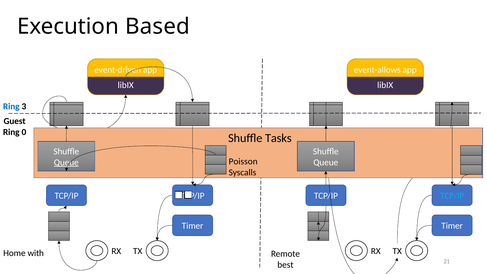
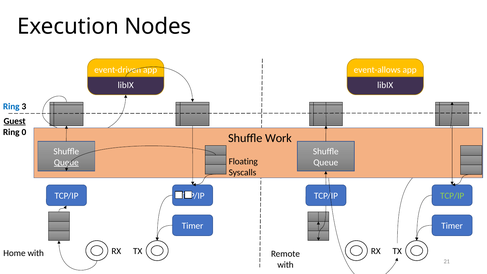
Based: Based -> Nodes
Guest underline: none -> present
Tasks: Tasks -> Work
Poisson: Poisson -> Floating
TCP/IP at (452, 196) colour: light blue -> light green
best at (285, 265): best -> with
